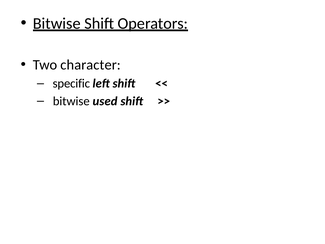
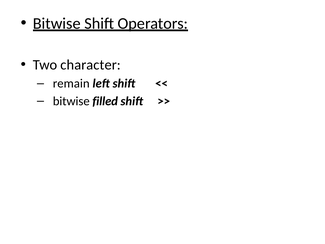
specific: specific -> remain
used: used -> filled
